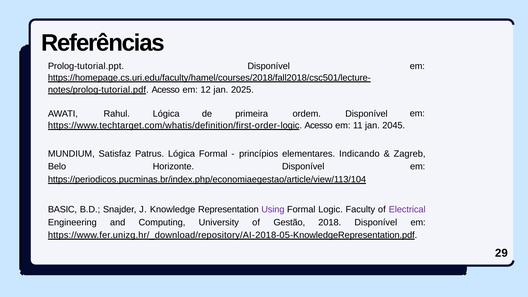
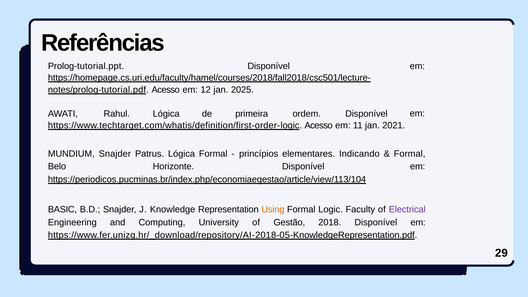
2045: 2045 -> 2021
MUNDIUM Satisfaz: Satisfaz -> Snajder
Zagreb at (410, 154): Zagreb -> Formal
Using colour: purple -> orange
